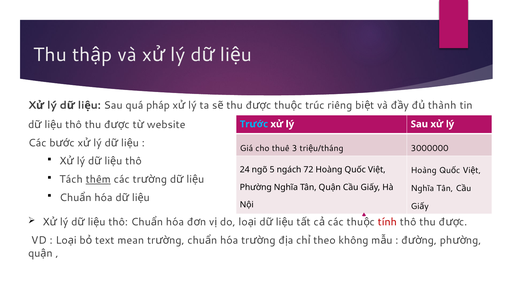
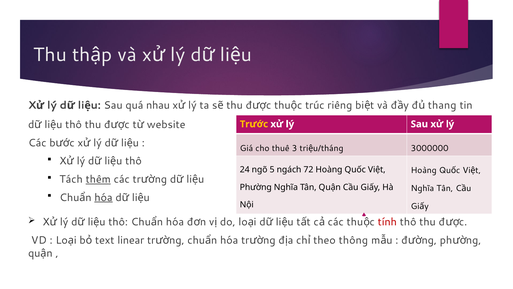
pháp: pháp -> nhau
thành: thành -> thang
Trước colour: light blue -> yellow
hóa at (103, 197) underline: none -> present
mean: mean -> linear
không: không -> thông
